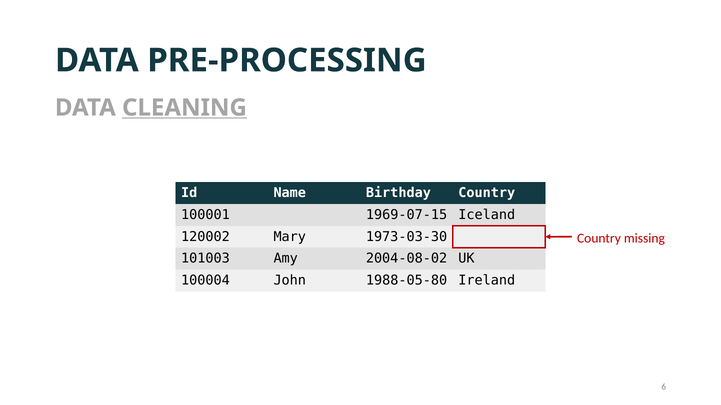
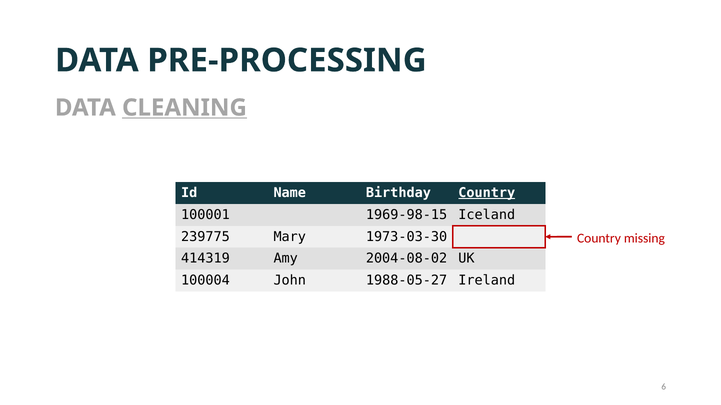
Country at (487, 193) underline: none -> present
1969-07-15: 1969-07-15 -> 1969-98-15
120002: 120002 -> 239775
101003: 101003 -> 414319
1988-05-80: 1988-05-80 -> 1988-05-27
